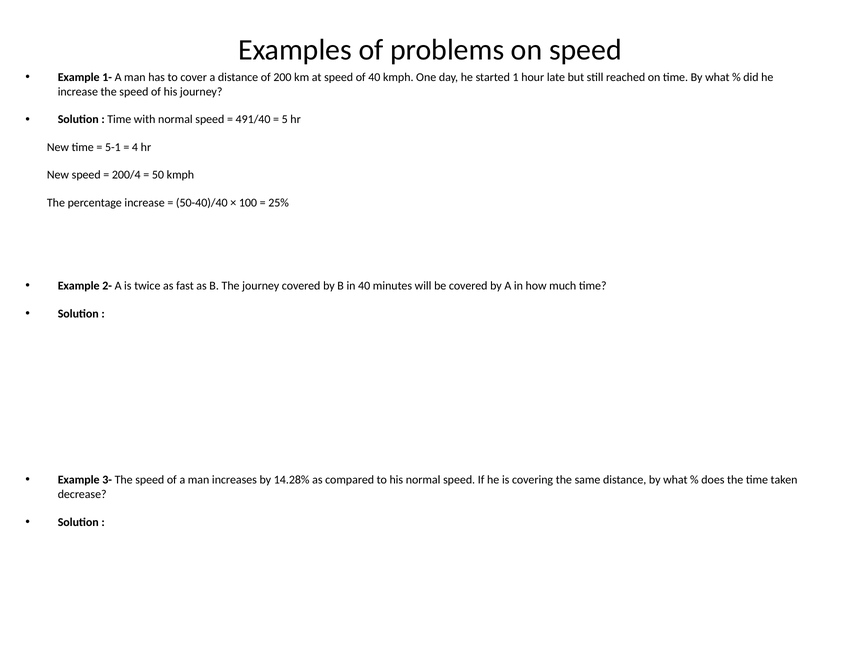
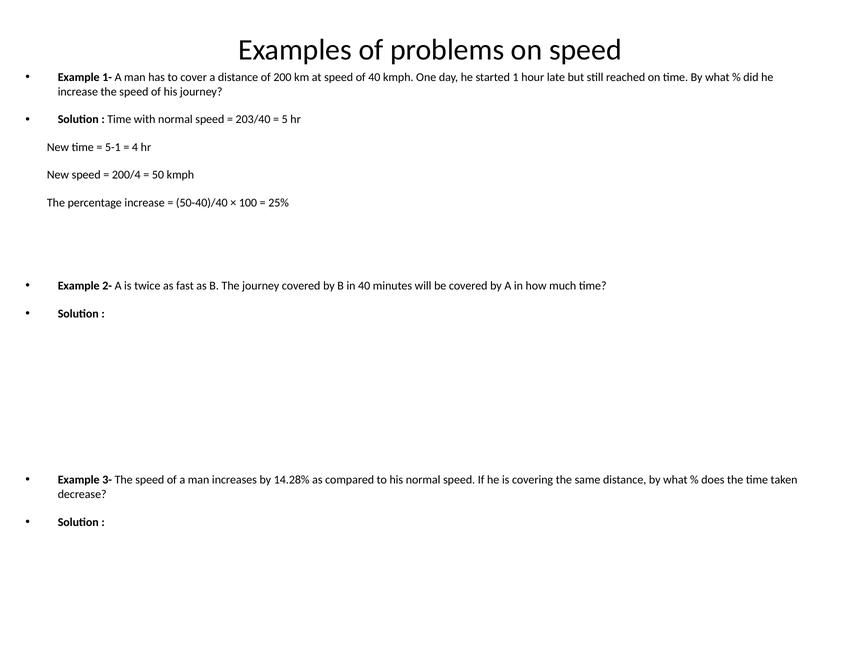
491/40: 491/40 -> 203/40
